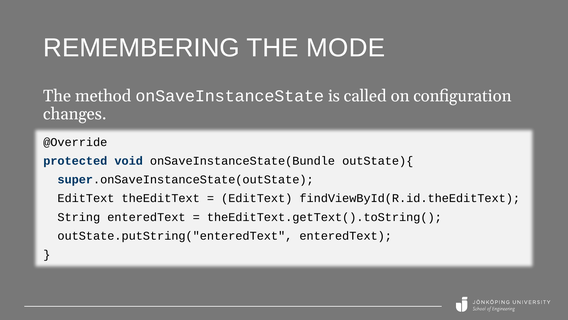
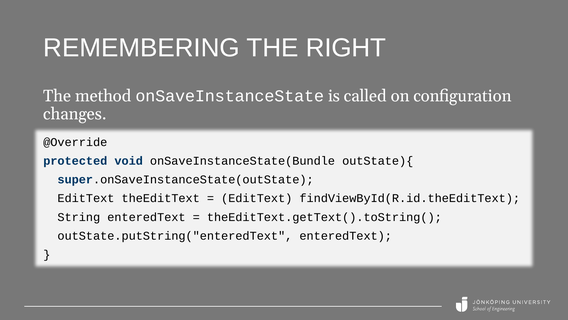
MODE: MODE -> RIGHT
